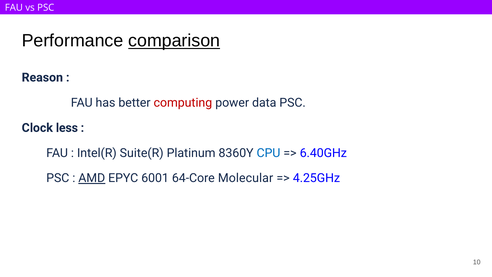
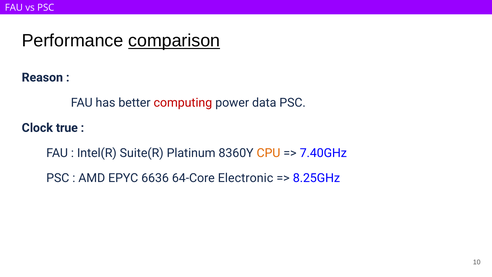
less: less -> true
CPU colour: blue -> orange
6.40GHz: 6.40GHz -> 7.40GHz
AMD underline: present -> none
6001: 6001 -> 6636
Molecular: Molecular -> Electronic
4.25GHz: 4.25GHz -> 8.25GHz
